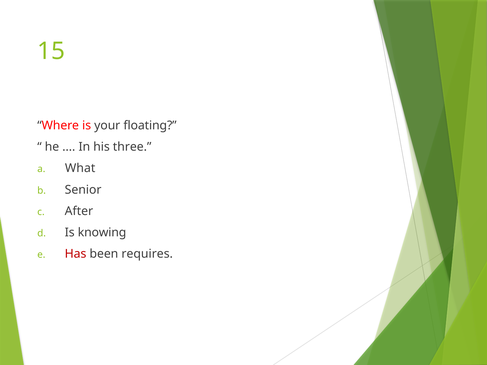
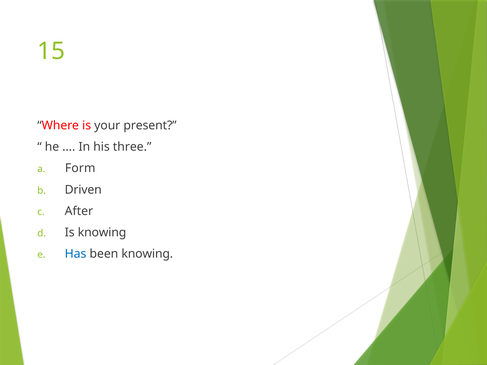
floating: floating -> present
What: What -> Form
Senior: Senior -> Driven
Has colour: red -> blue
been requires: requires -> knowing
